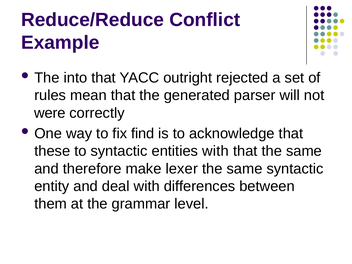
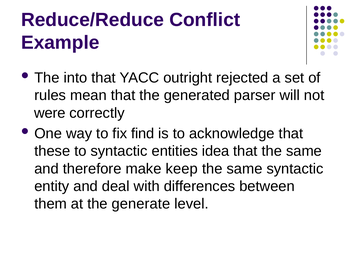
entities with: with -> idea
lexer: lexer -> keep
grammar: grammar -> generate
